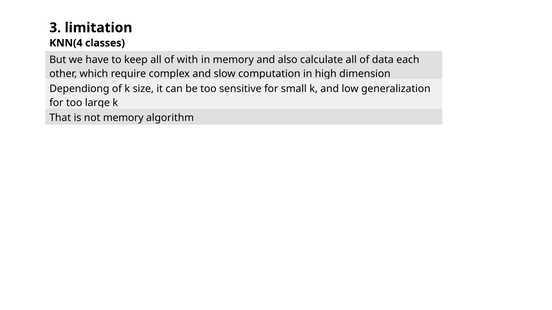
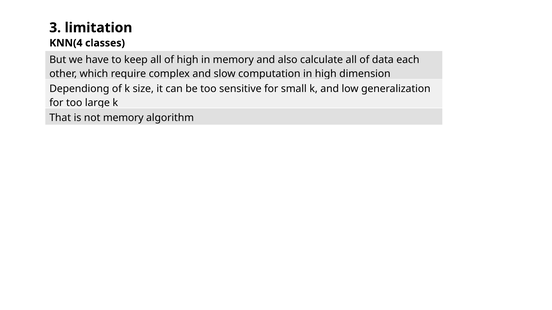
of with: with -> high
